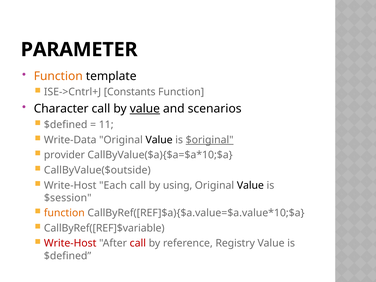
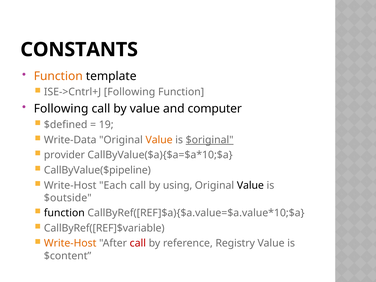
PARAMETER: PARAMETER -> CONSTANTS
ISE->Cntrl+J Constants: Constants -> Following
Character at (61, 109): Character -> Following
value at (145, 109) underline: present -> none
scenarios: scenarios -> computer
11: 11 -> 19
Value at (159, 140) colour: black -> orange
CallByValue($outside: CallByValue($outside -> CallByValue($pipeline
$session: $session -> $outside
function at (64, 213) colour: orange -> black
Write-Host at (70, 243) colour: red -> orange
$defined at (68, 256): $defined -> $content
